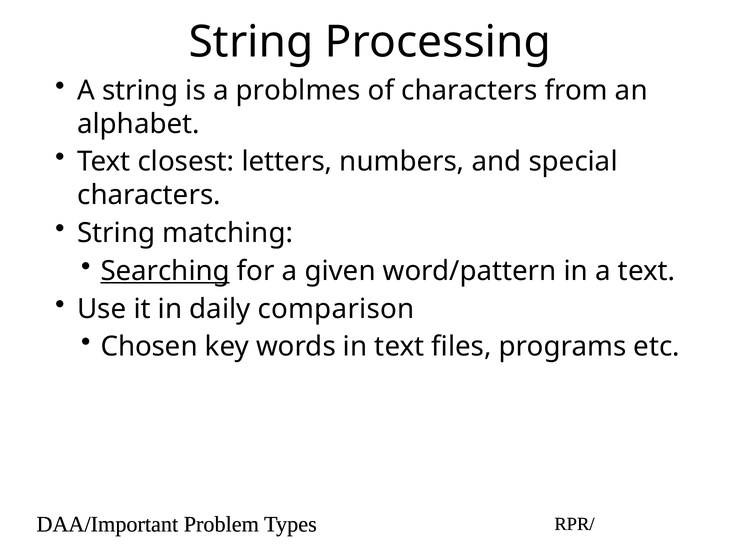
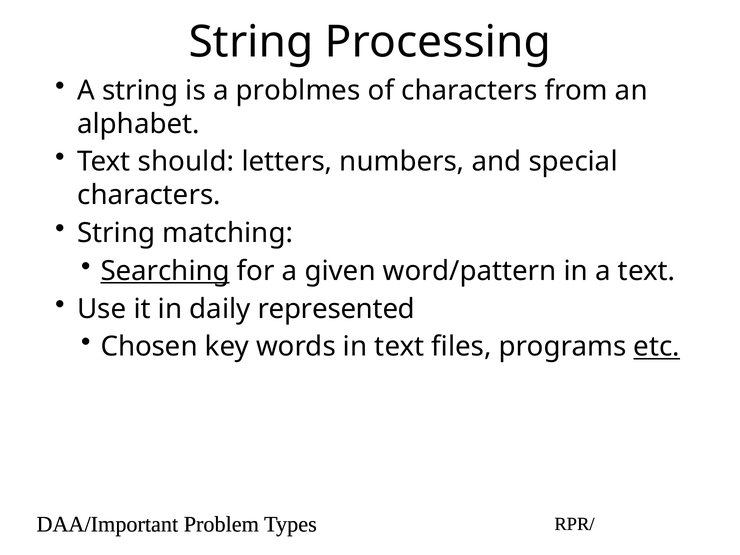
closest: closest -> should
comparison: comparison -> represented
etc underline: none -> present
